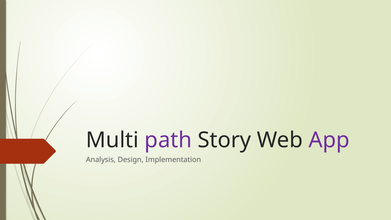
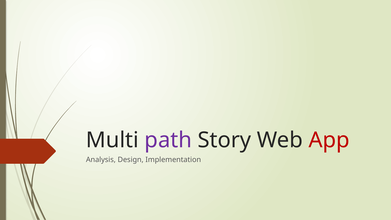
App colour: purple -> red
